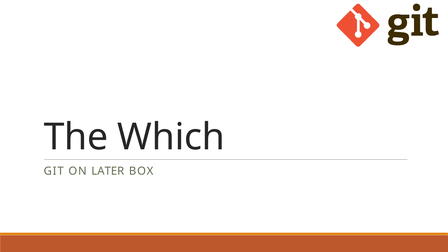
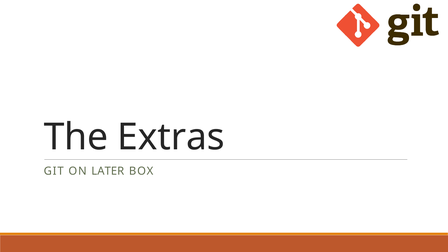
Which: Which -> Extras
